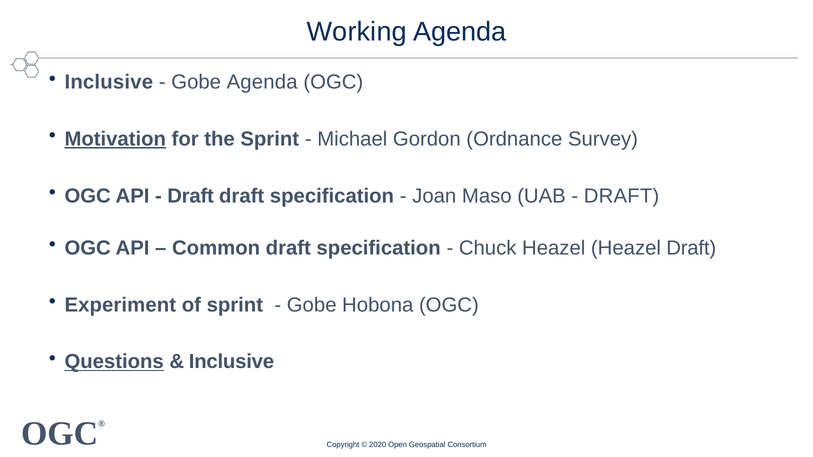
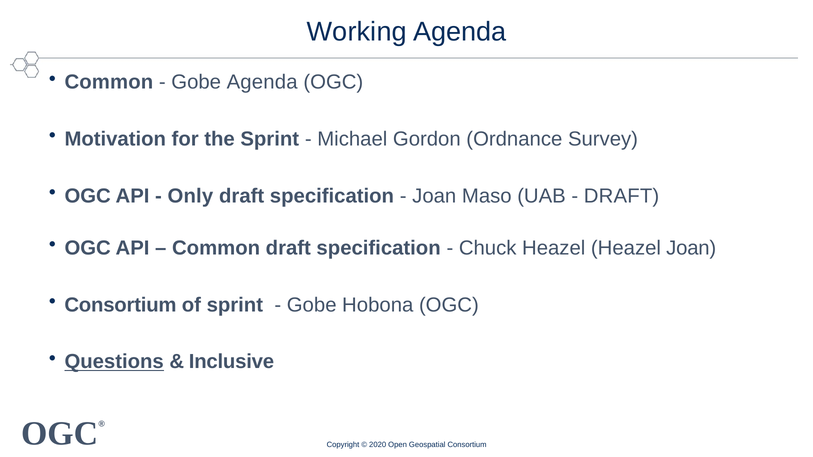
Inclusive at (109, 82): Inclusive -> Common
Motivation underline: present -> none
Draft at (191, 196): Draft -> Only
Heazel Draft: Draft -> Joan
Experiment at (120, 305): Experiment -> Consortium
